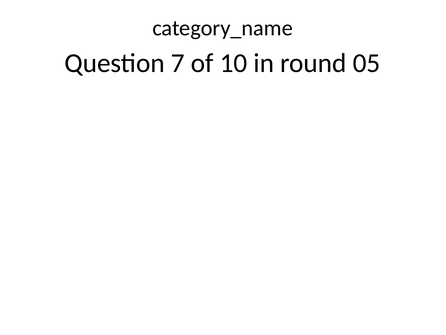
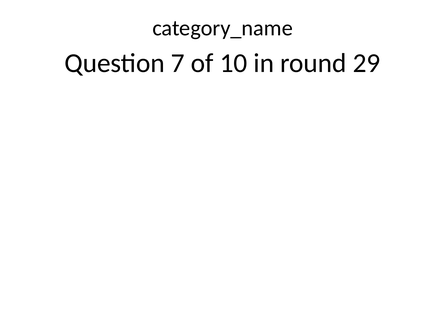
05: 05 -> 29
